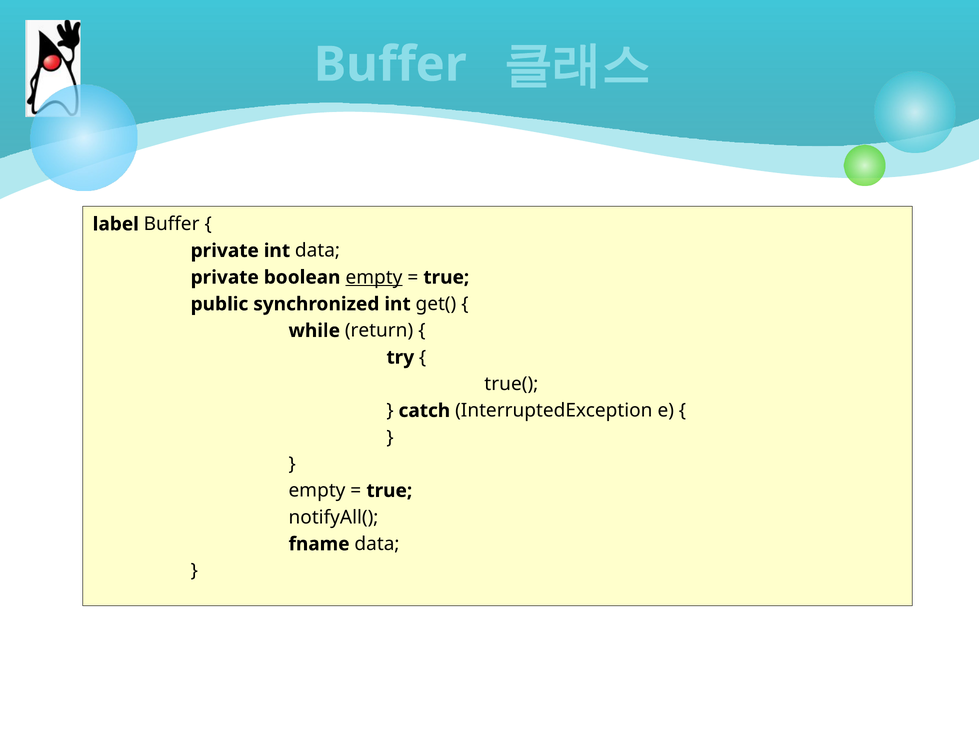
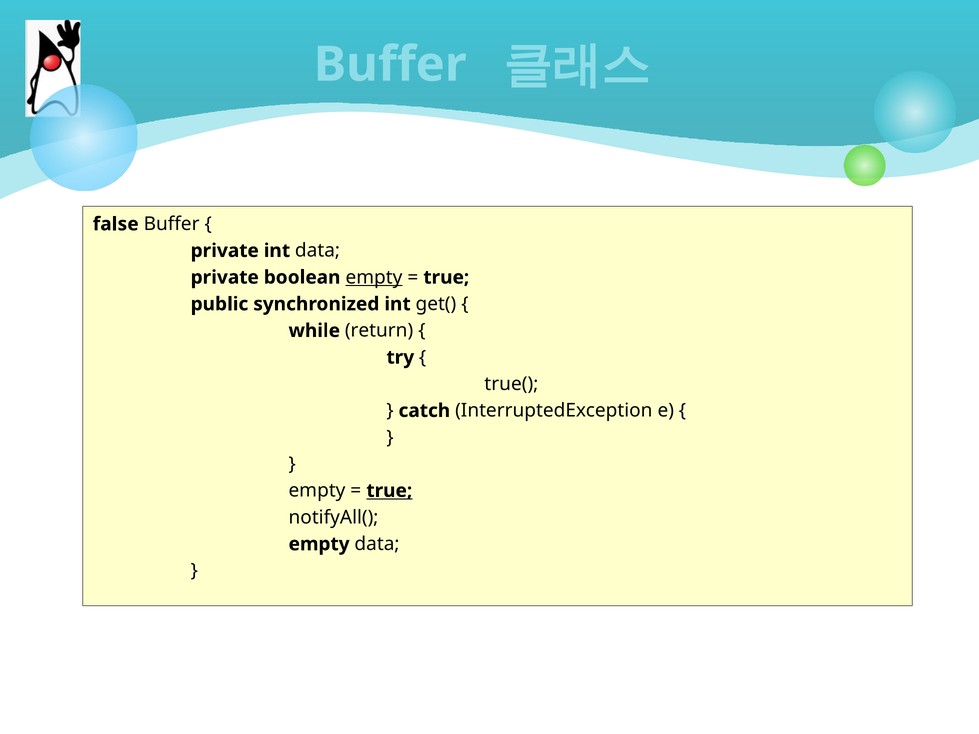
label: label -> false
true at (389, 491) underline: none -> present
fname at (319, 544): fname -> empty
